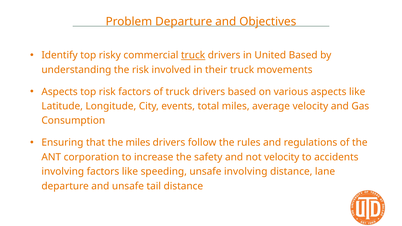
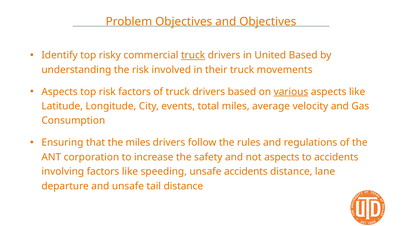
Problem Departure: Departure -> Objectives
various underline: none -> present
not velocity: velocity -> aspects
unsafe involving: involving -> accidents
